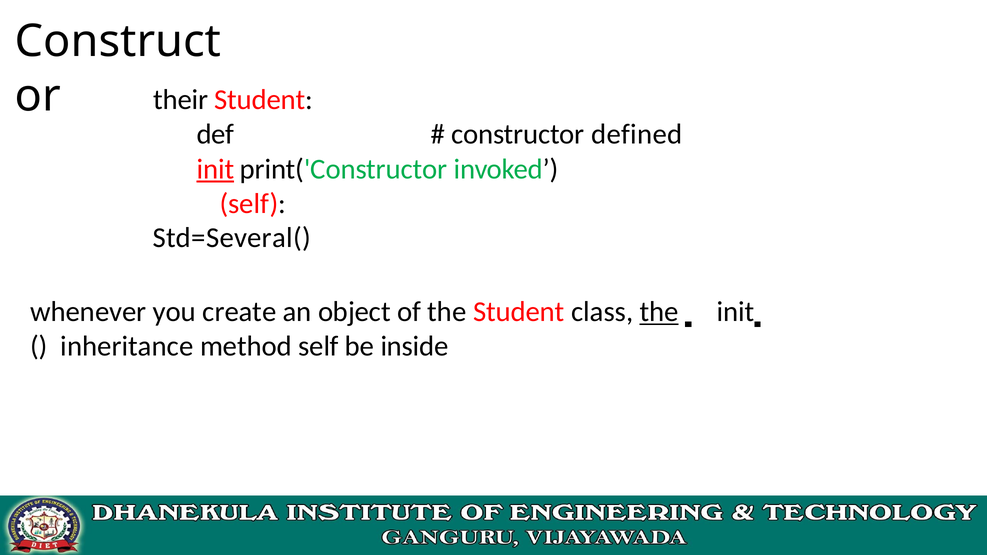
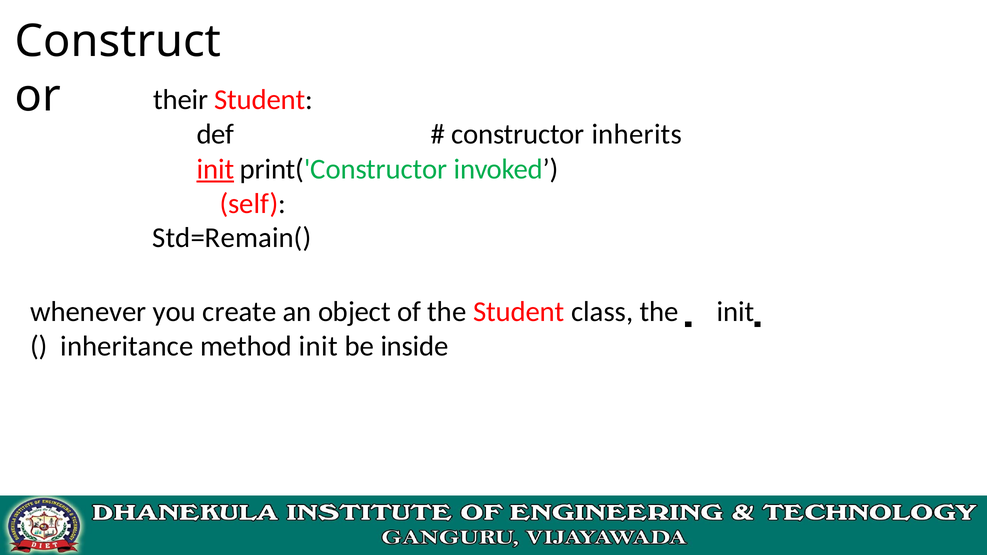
defined: defined -> inherits
Std=Several(: Std=Several( -> Std=Remain(
the at (659, 312) underline: present -> none
method self: self -> init
